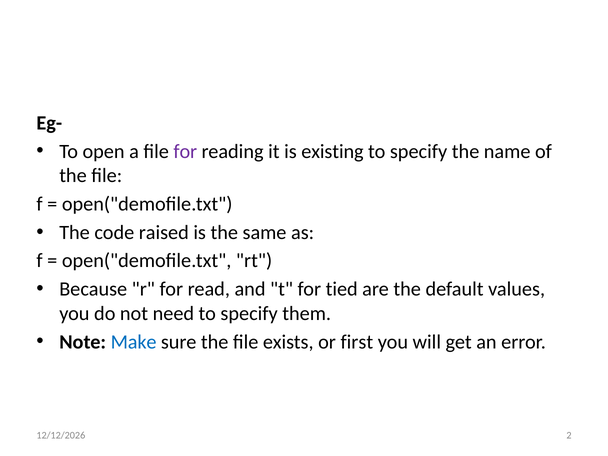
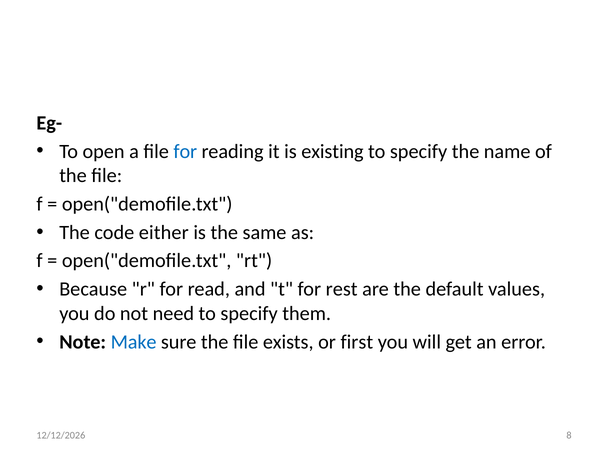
for at (185, 151) colour: purple -> blue
raised: raised -> either
tied: tied -> rest
2: 2 -> 8
